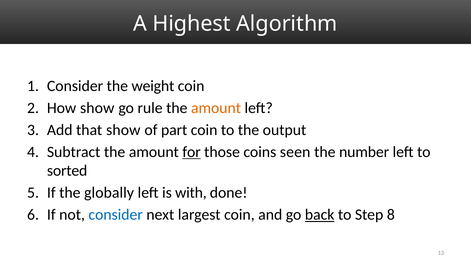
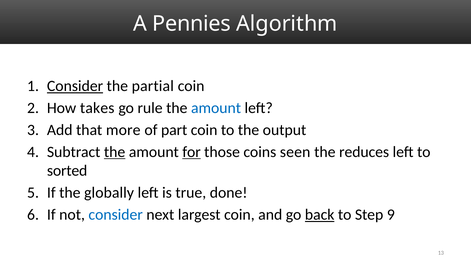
Highest: Highest -> Pennies
Consider at (75, 86) underline: none -> present
weight: weight -> partial
How show: show -> takes
amount at (216, 108) colour: orange -> blue
that show: show -> more
the at (115, 152) underline: none -> present
number: number -> reduces
with: with -> true
8: 8 -> 9
